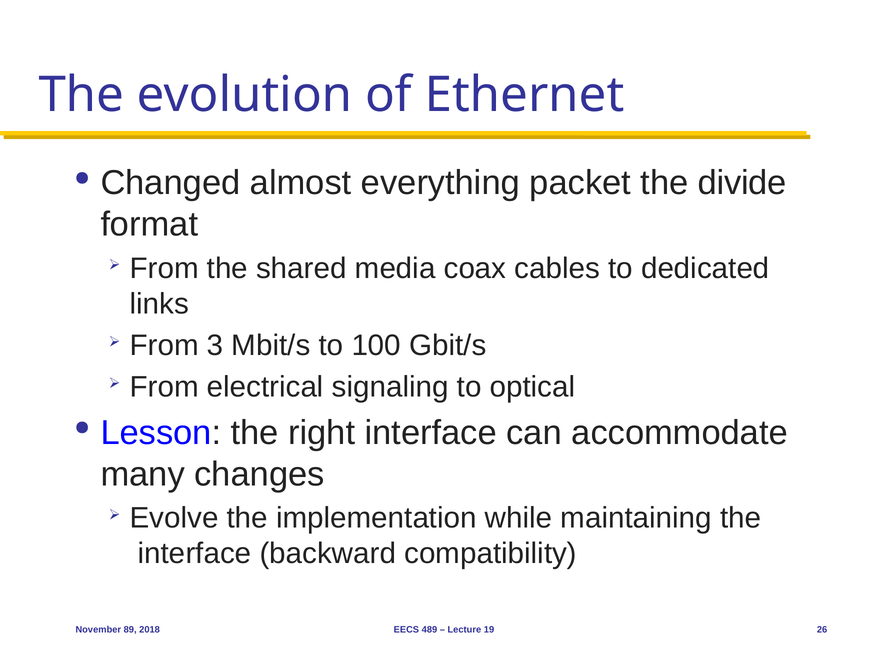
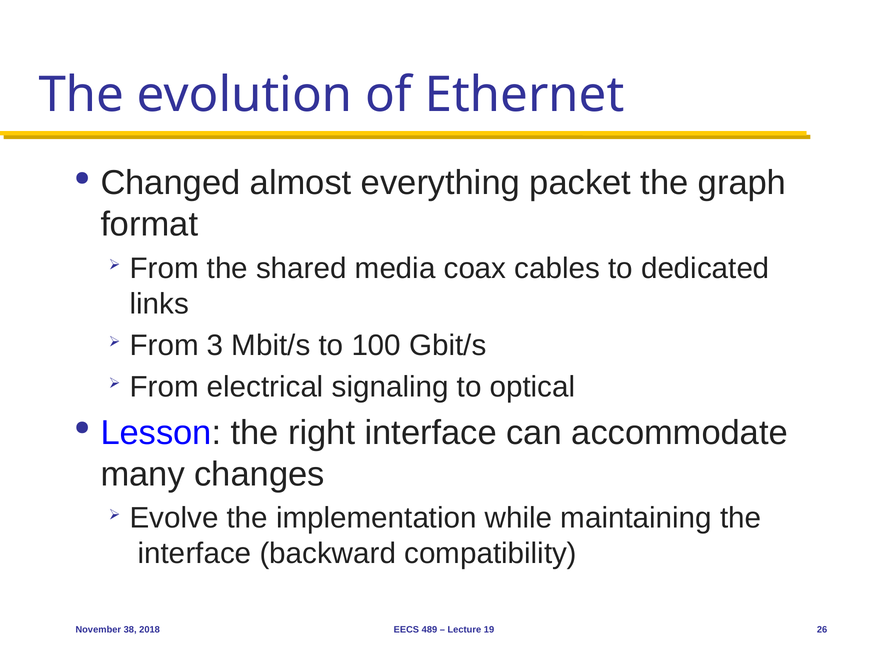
divide: divide -> graph
89: 89 -> 38
